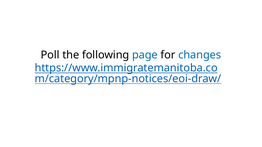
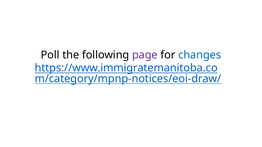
page colour: blue -> purple
